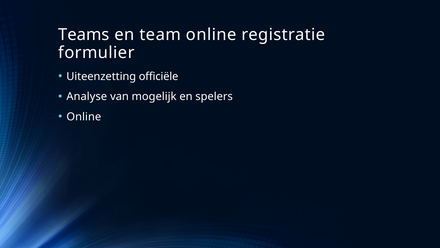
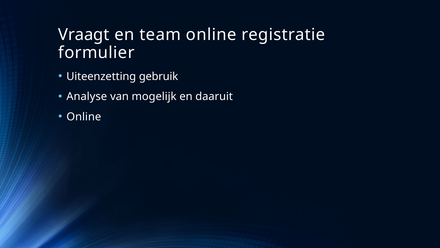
Teams: Teams -> Vraagt
officiële: officiële -> gebruik
spelers: spelers -> daaruit
